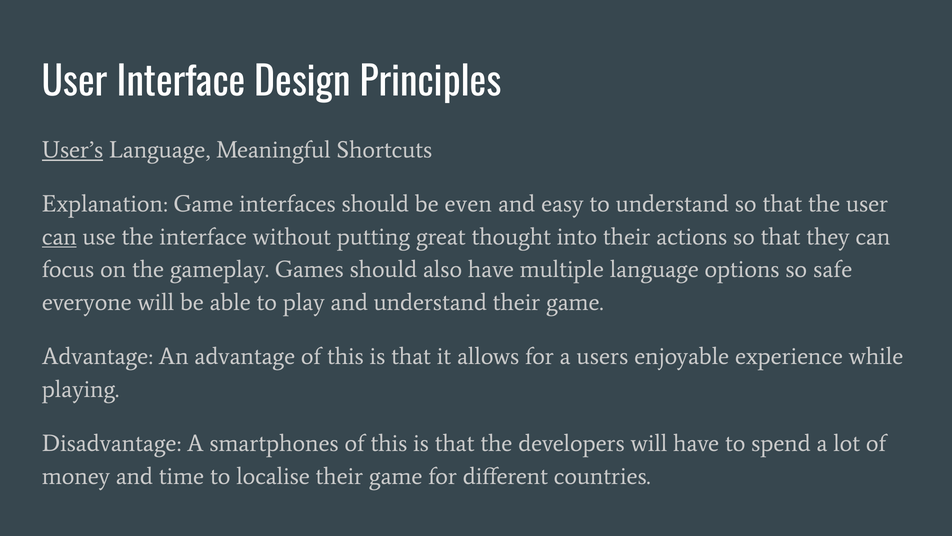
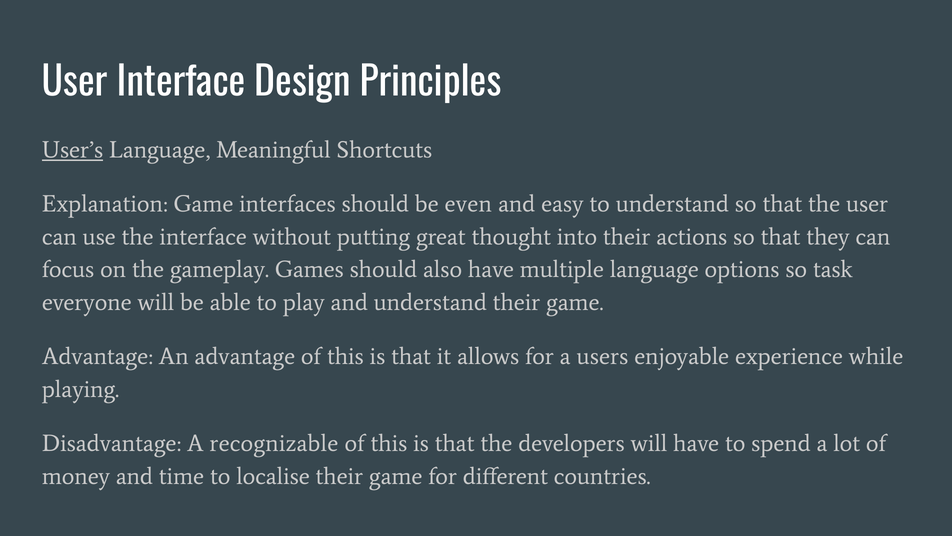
can at (59, 237) underline: present -> none
safe: safe -> task
smartphones: smartphones -> recognizable
